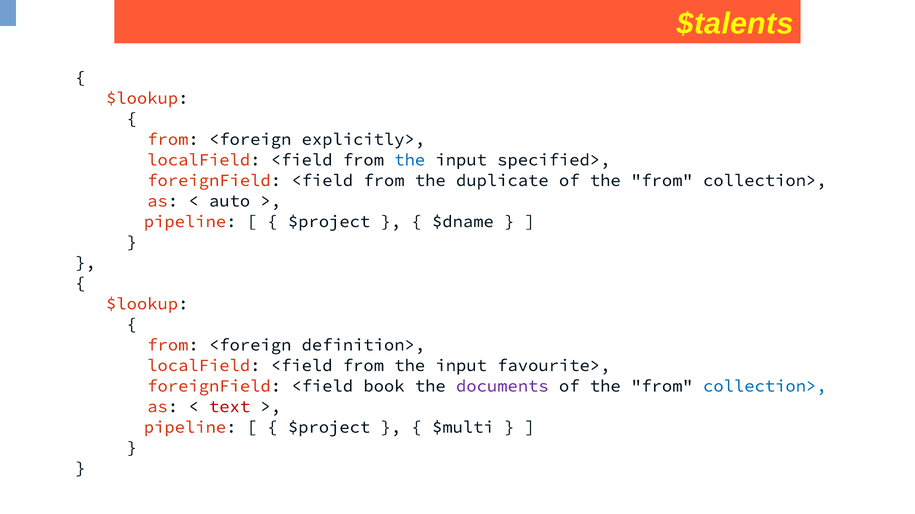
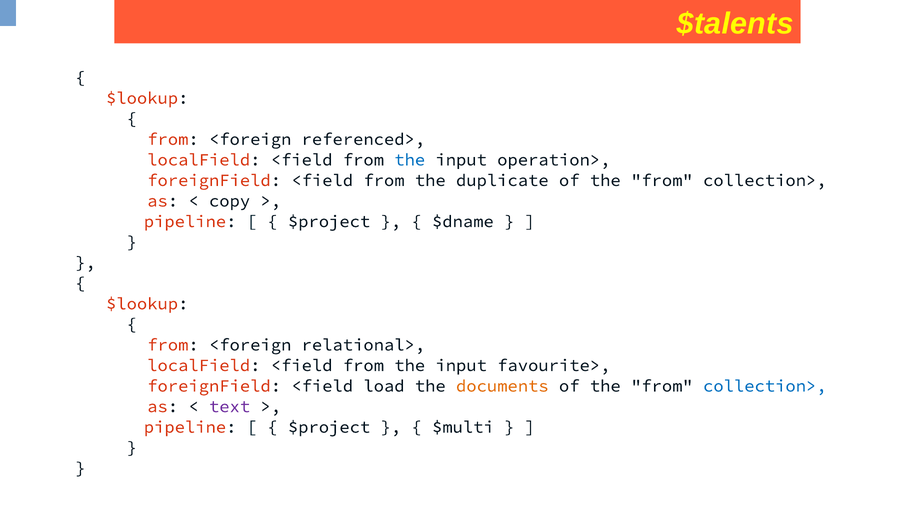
explicitly>: explicitly> -> referenced>
specified>: specified> -> operation>
auto: auto -> copy
definition>: definition> -> relational>
book: book -> load
documents colour: purple -> orange
text colour: red -> purple
